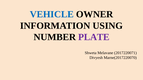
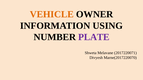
VEHICLE colour: blue -> orange
